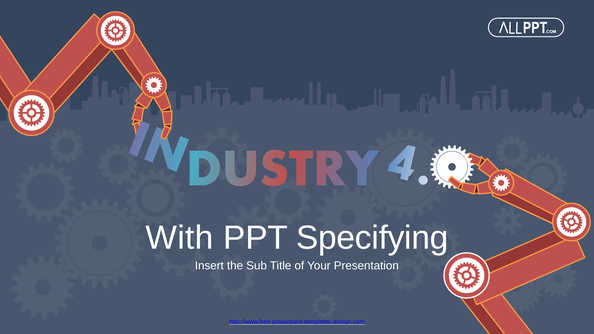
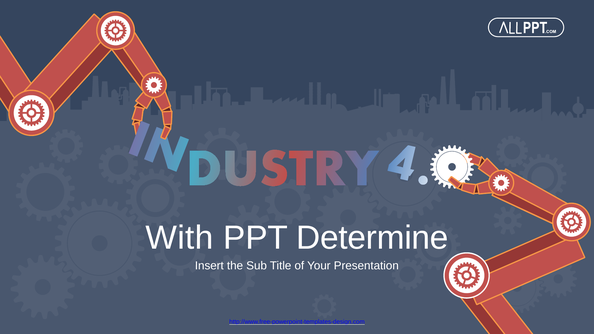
Specifying: Specifying -> Determine
